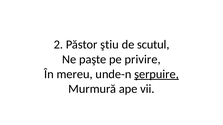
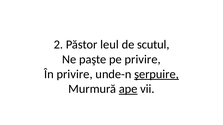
ştiu: ştiu -> leul
În mereu: mereu -> privire
ape underline: none -> present
